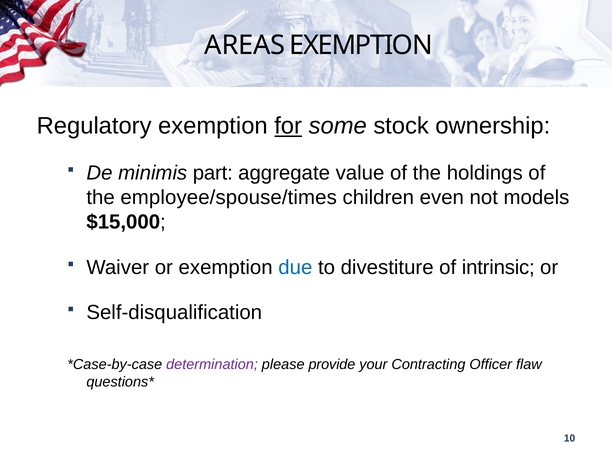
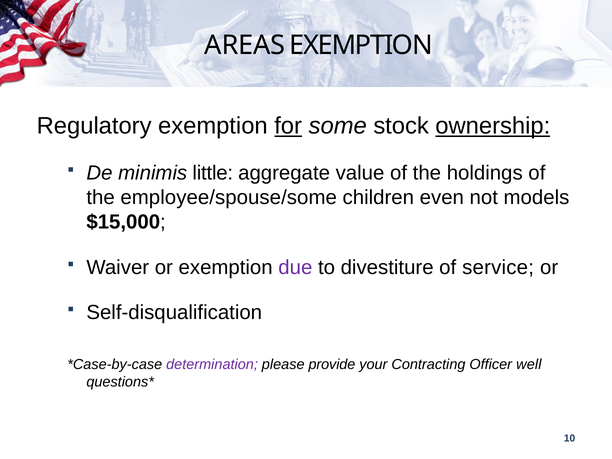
ownership underline: none -> present
part: part -> little
employee/spouse/times: employee/spouse/times -> employee/spouse/some
due colour: blue -> purple
intrinsic: intrinsic -> service
flaw: flaw -> well
